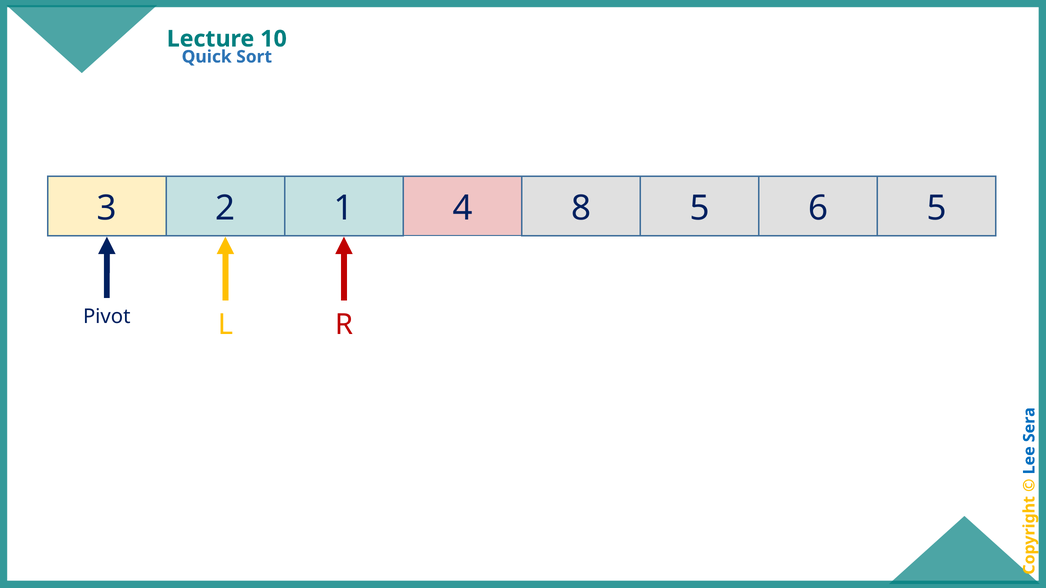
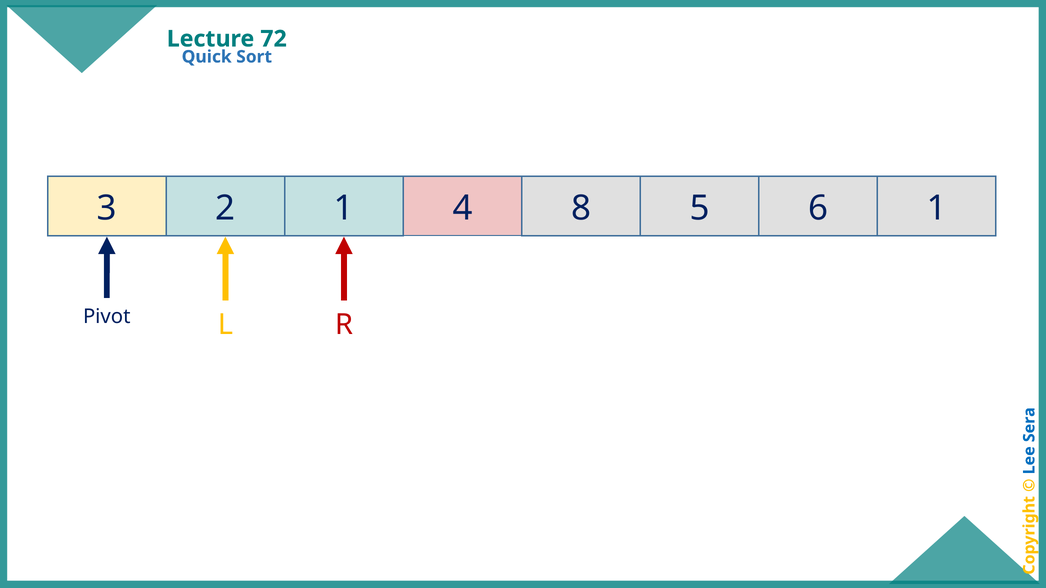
10: 10 -> 72
6 5: 5 -> 1
